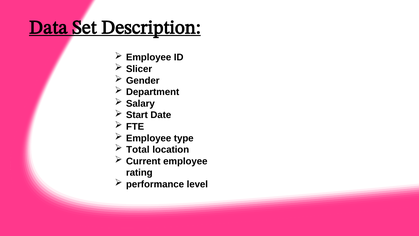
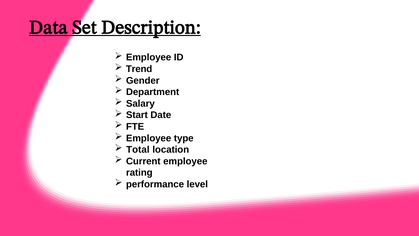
Slicer: Slicer -> Trend
